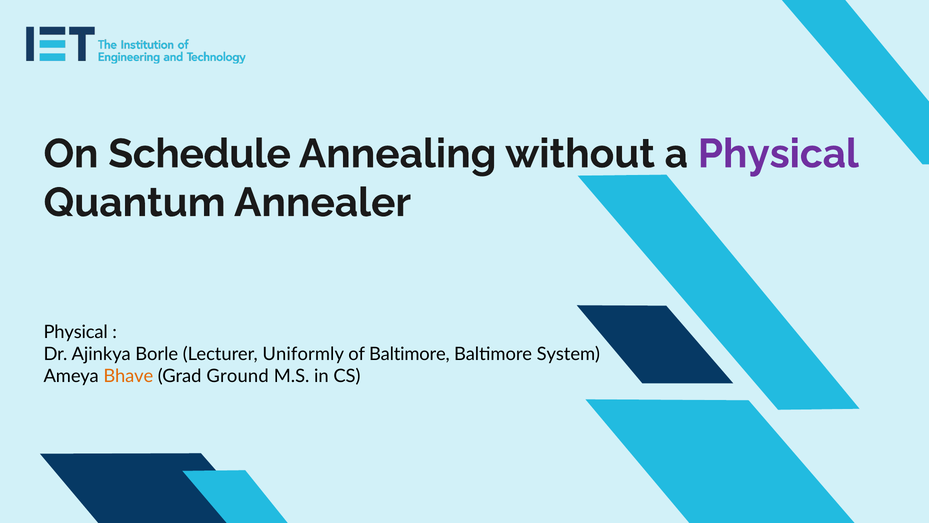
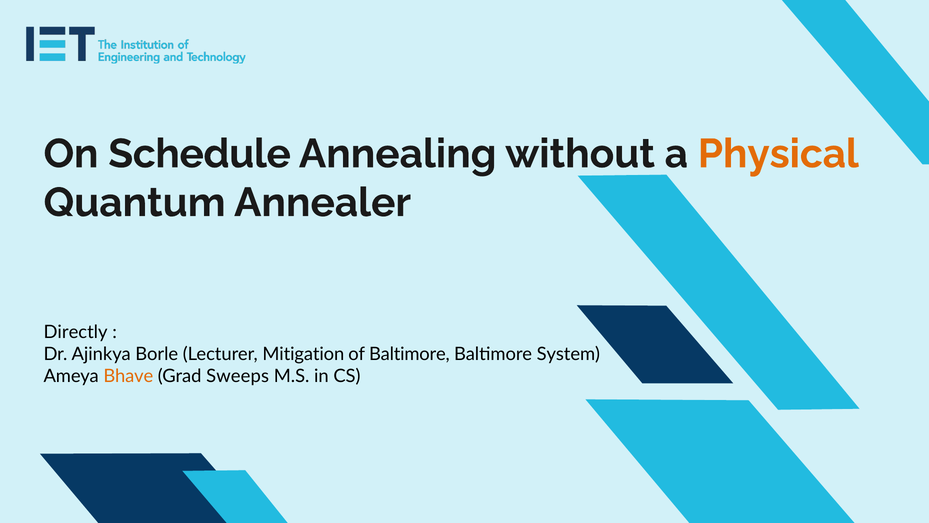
Physical at (778, 154) colour: purple -> orange
Physical at (76, 332): Physical -> Directly
Uniformly: Uniformly -> Mitigation
Ground: Ground -> Sweeps
